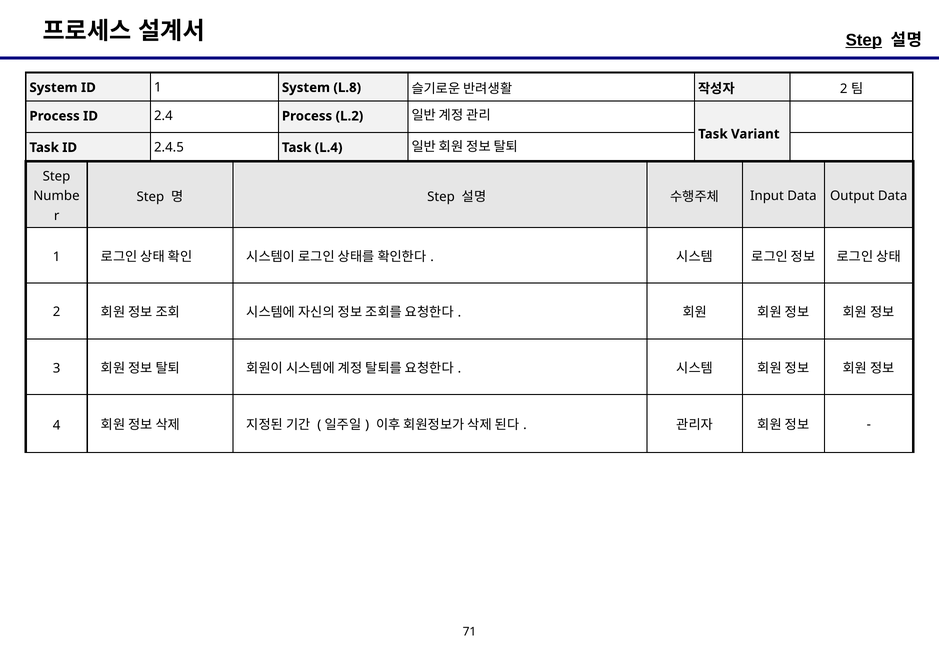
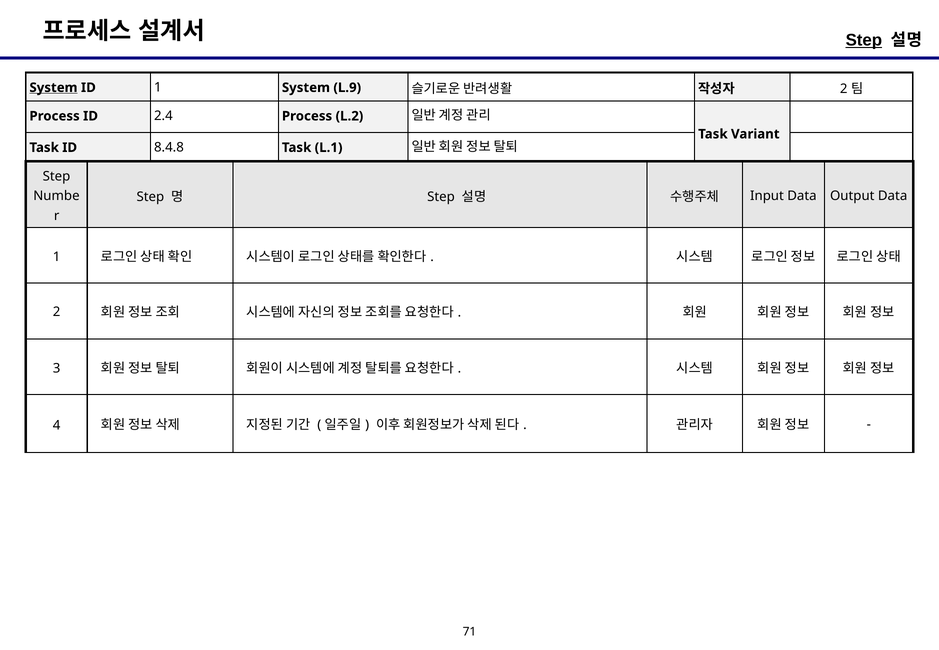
System at (53, 88) underline: none -> present
L.8: L.8 -> L.9
2.4.5: 2.4.5 -> 8.4.8
L.4: L.4 -> L.1
